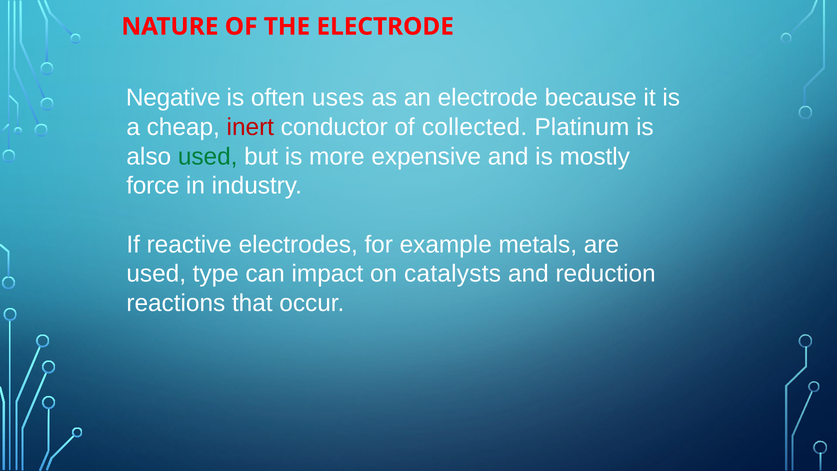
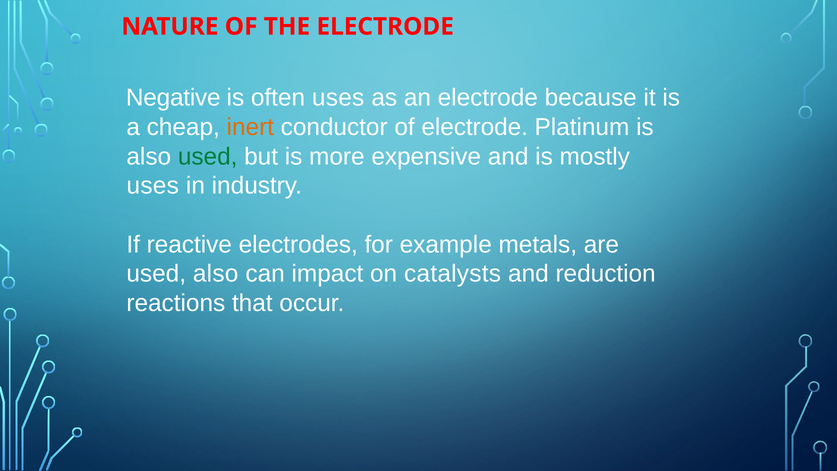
inert colour: red -> orange
of collected: collected -> electrode
force at (153, 186): force -> uses
used type: type -> also
